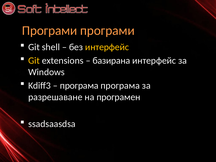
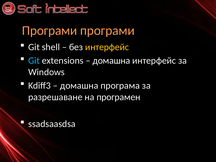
Git at (34, 61) colour: yellow -> light blue
базирана at (111, 61): базирана -> домашна
програма at (79, 86): програма -> домашна
